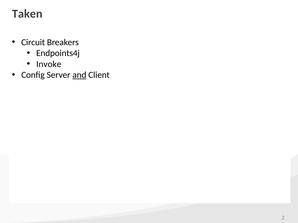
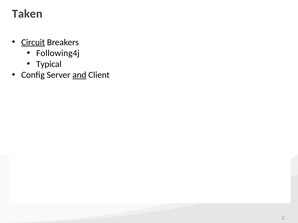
Circuit underline: none -> present
Endpoints4j: Endpoints4j -> Following4j
Invoke: Invoke -> Typical
